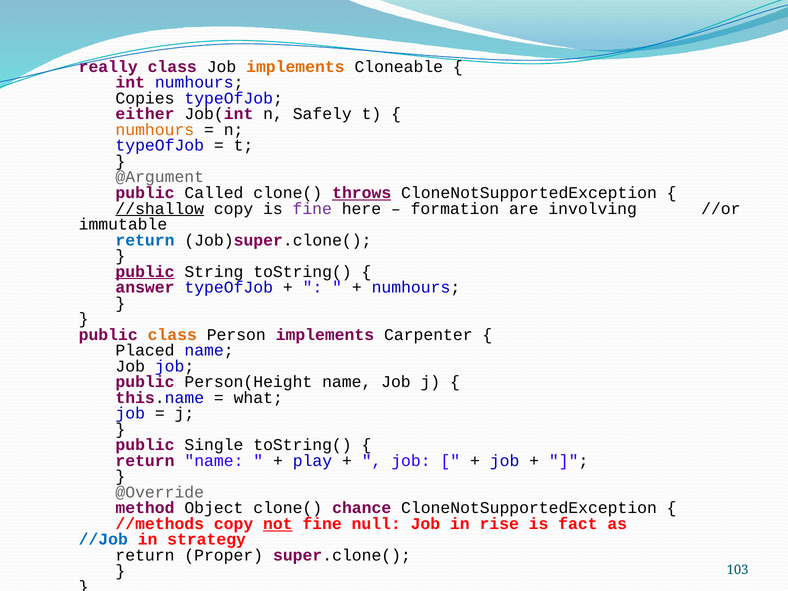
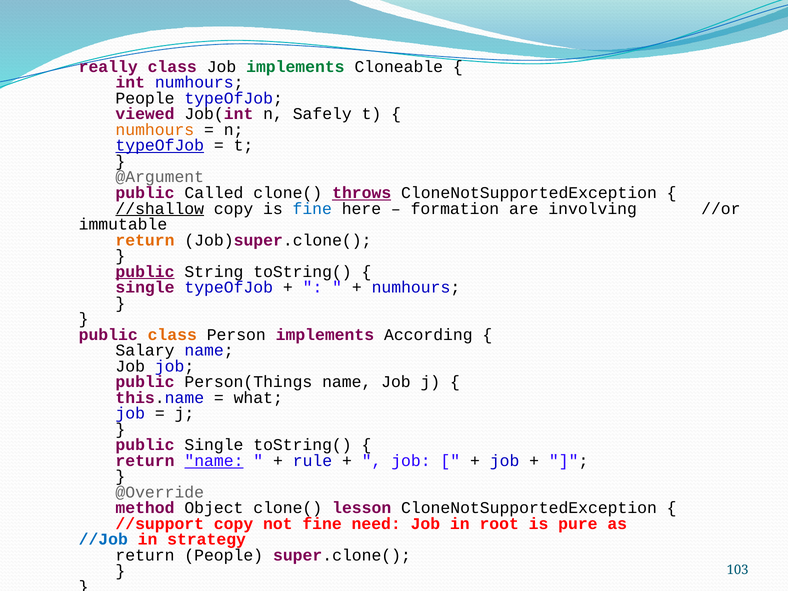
implements at (295, 67) colour: orange -> green
Copies at (145, 98): Copies -> People
either: either -> viewed
typeOfJob at (160, 146) underline: none -> present
fine at (312, 209) colour: purple -> blue
return at (145, 240) colour: blue -> orange
answer at (145, 287): answer -> single
Carpenter: Carpenter -> According
Placed: Placed -> Salary
Person(Height: Person(Height -> Person(Things
name at (214, 461) underline: none -> present
play: play -> rule
chance: chance -> lesson
//methods: //methods -> //support
not underline: present -> none
null: null -> need
rise: rise -> root
fact: fact -> pure
return Proper: Proper -> People
